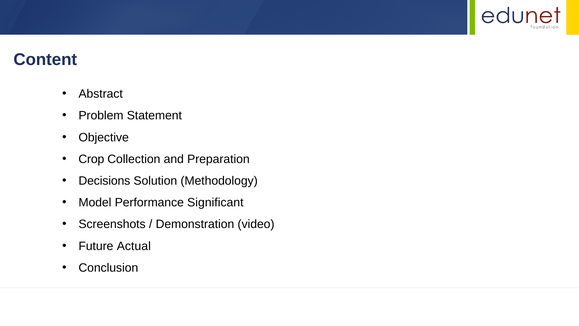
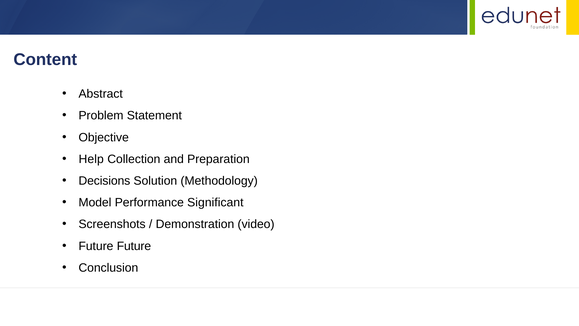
Crop: Crop -> Help
Future Actual: Actual -> Future
